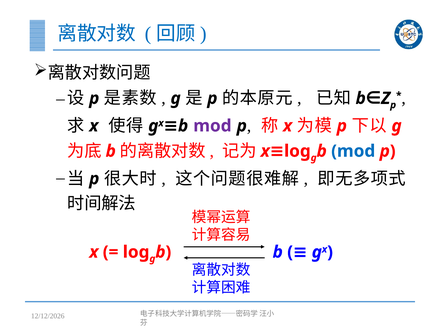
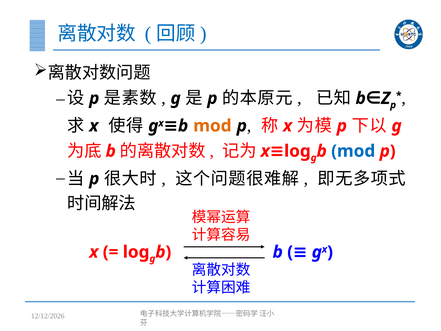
mod at (212, 126) colour: purple -> orange
